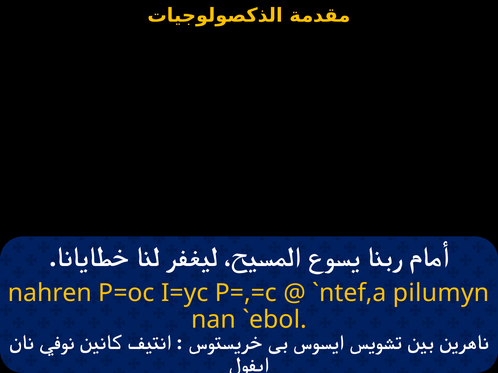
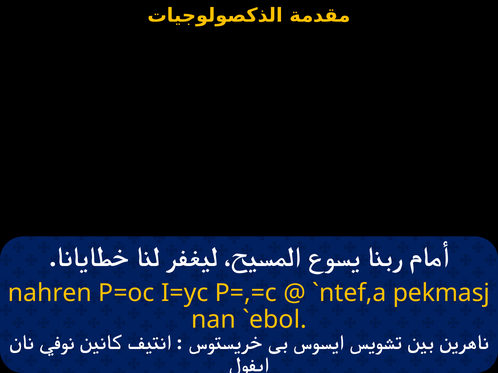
pilumyn: pilumyn -> pekmasj
